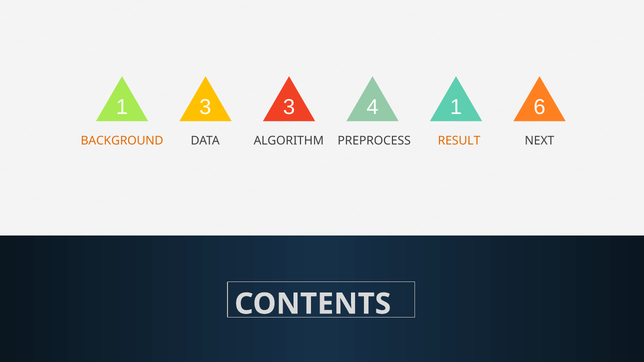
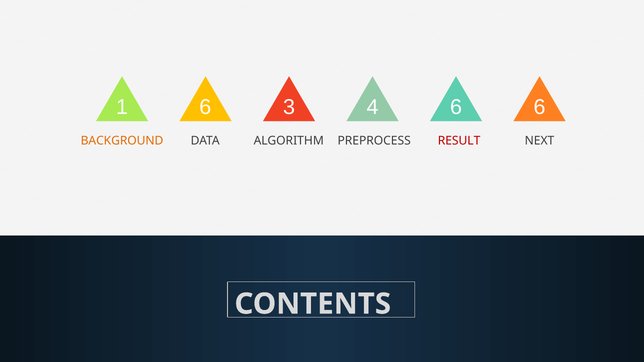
1 3: 3 -> 6
4 1: 1 -> 6
RESULT colour: orange -> red
